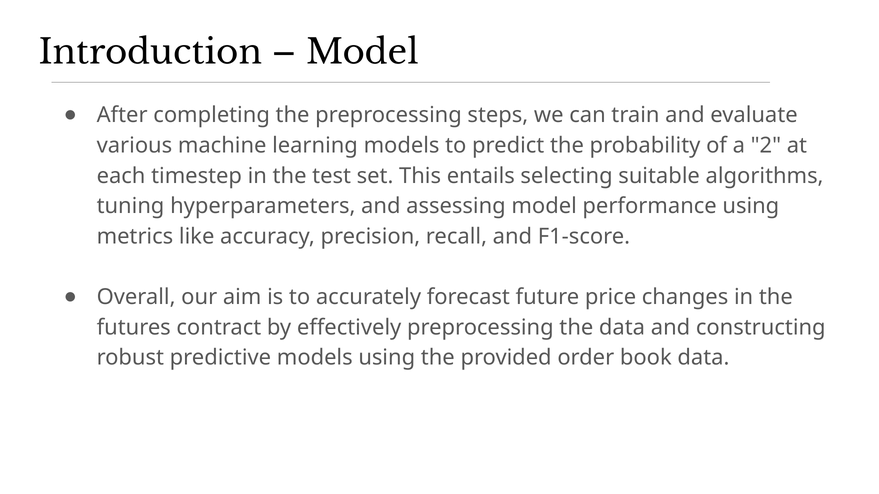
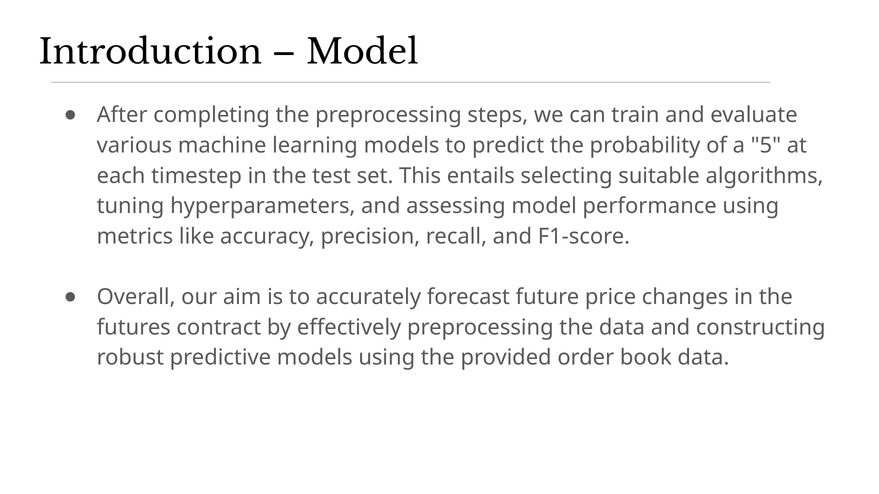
2: 2 -> 5
